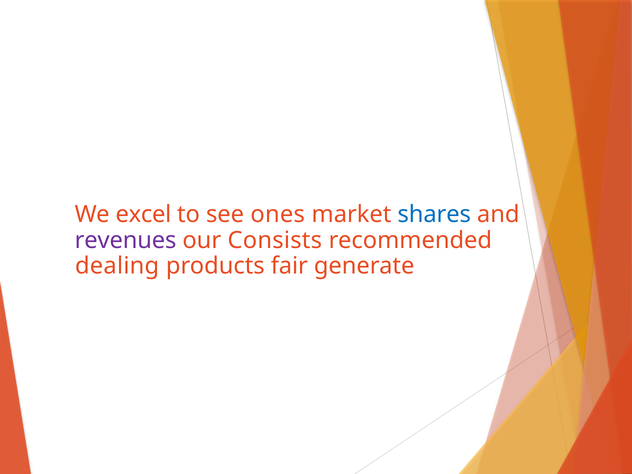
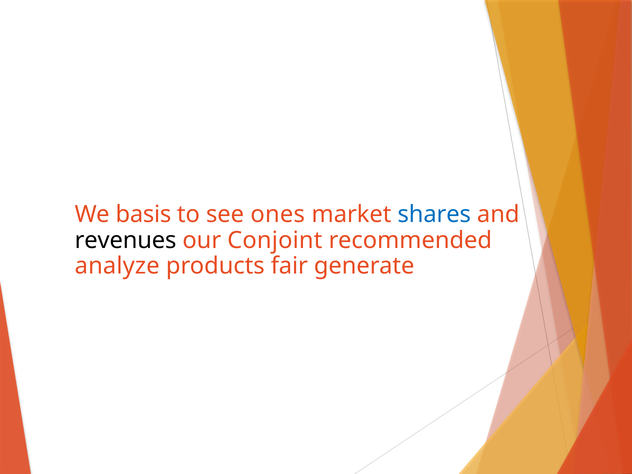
excel: excel -> basis
revenues colour: purple -> black
Consists: Consists -> Conjoint
dealing: dealing -> analyze
